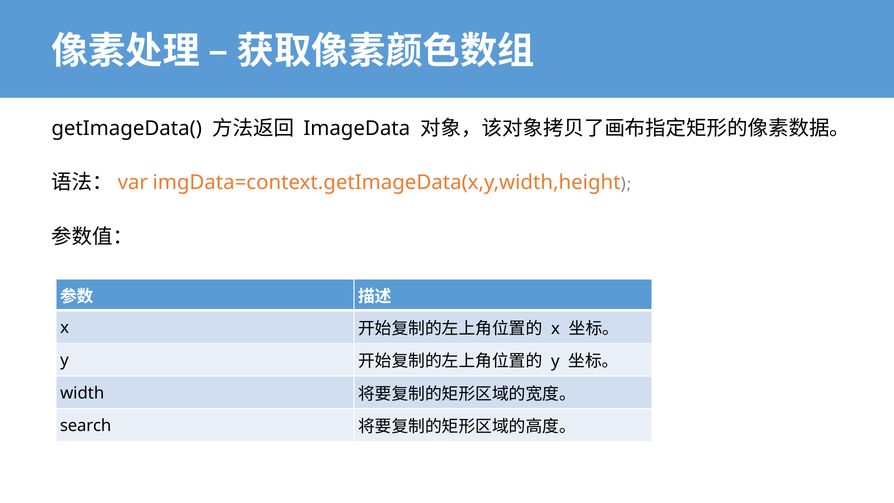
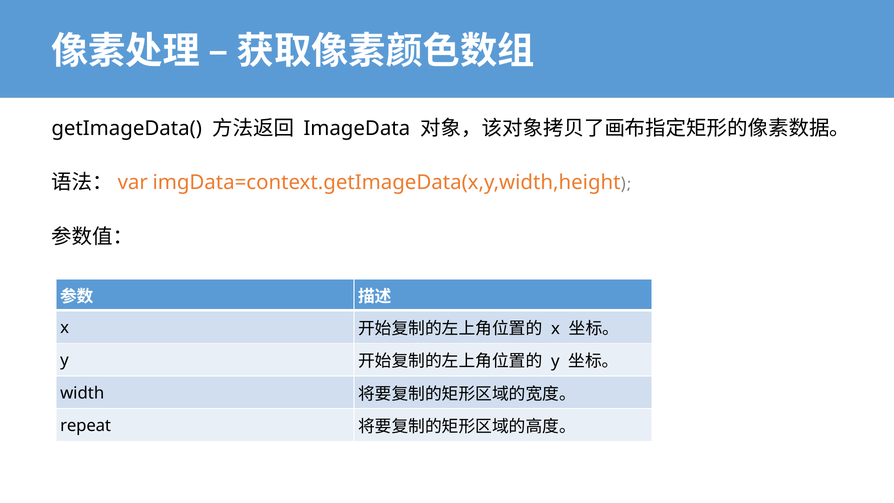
search: search -> repeat
